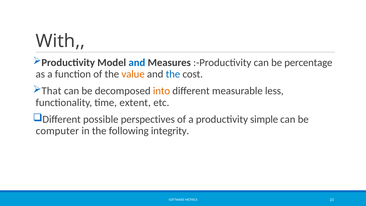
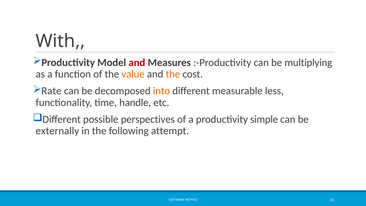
and at (137, 62) colour: blue -> red
percentage: percentage -> multiplying
the at (173, 74) colour: blue -> orange
That: That -> Rate
extent: extent -> handle
computer: computer -> externally
integrity: integrity -> attempt
